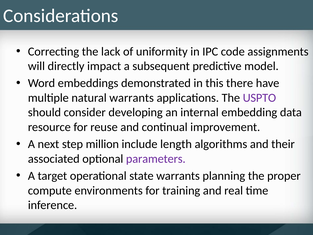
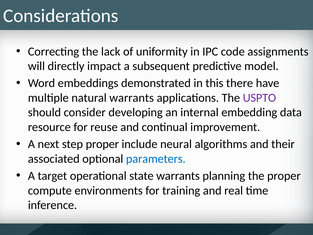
step million: million -> proper
length: length -> neural
parameters colour: purple -> blue
